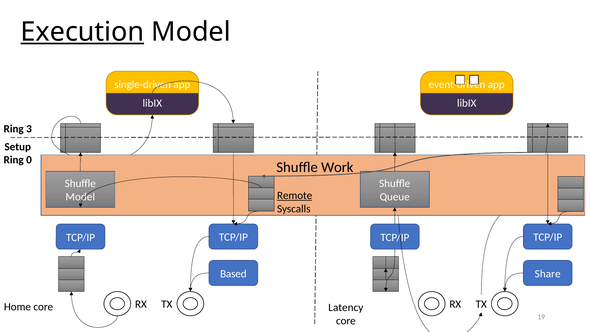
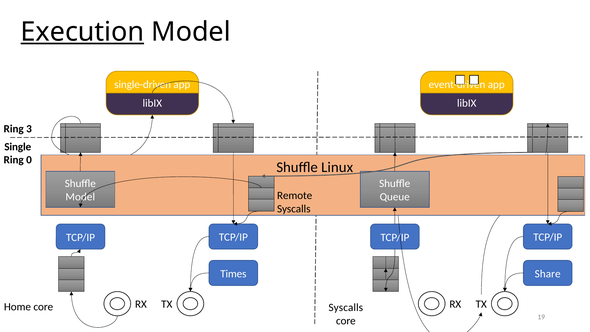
Setup: Setup -> Single
Work: Work -> Linux
Remote underline: present -> none
Based: Based -> Times
core Latency: Latency -> Syscalls
